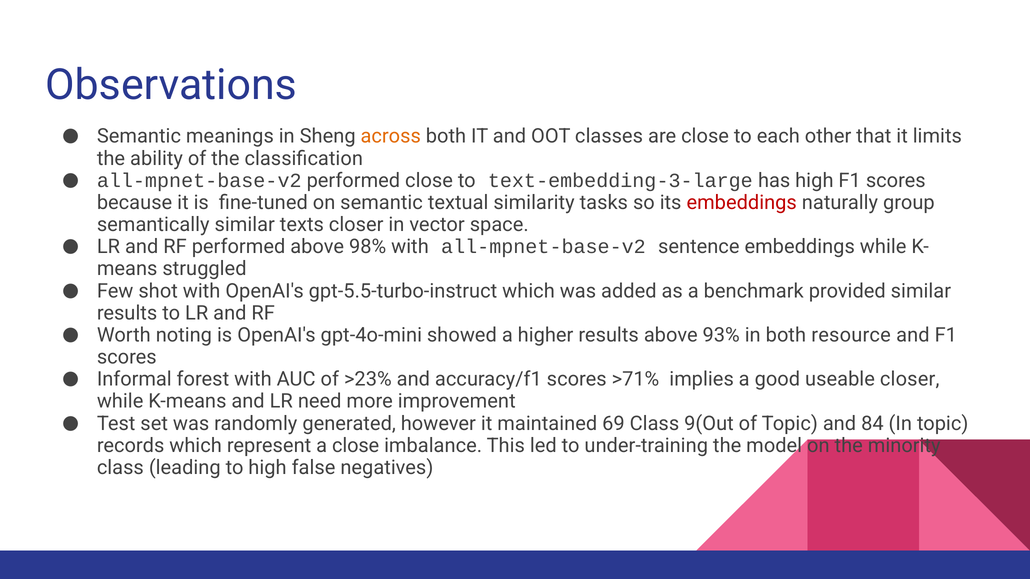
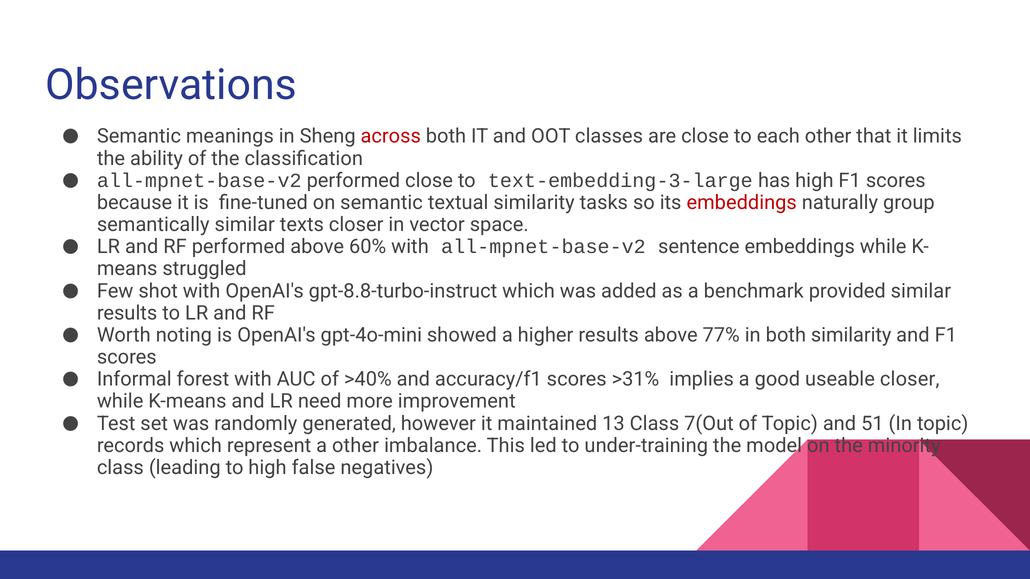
across colour: orange -> red
98%: 98% -> 60%
gpt-5.5-turbo-instruct: gpt-5.5-turbo-instruct -> gpt-8.8-turbo-instruct
93%: 93% -> 77%
both resource: resource -> similarity
>23%: >23% -> >40%
>71%: >71% -> >31%
69: 69 -> 13
9(Out: 9(Out -> 7(Out
84: 84 -> 51
a close: close -> other
